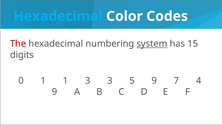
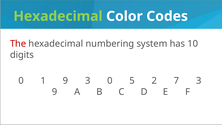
Hexadecimal at (58, 16) colour: light blue -> light green
system underline: present -> none
15: 15 -> 10
1 1: 1 -> 9
3 3: 3 -> 0
5 9: 9 -> 2
7 4: 4 -> 3
